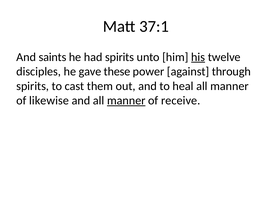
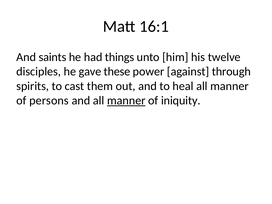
37:1: 37:1 -> 16:1
had spirits: spirits -> things
his underline: present -> none
likewise: likewise -> persons
receive: receive -> iniquity
